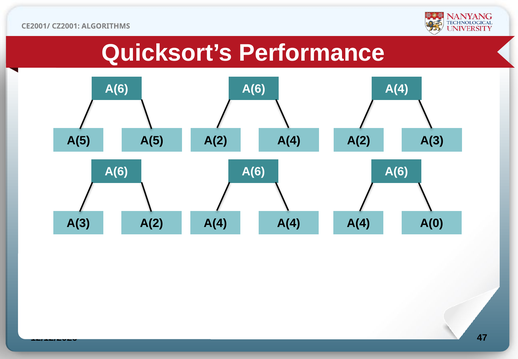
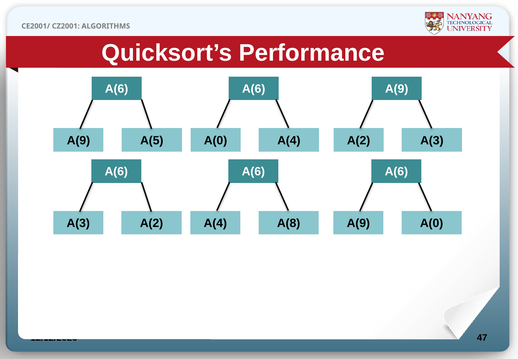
A(4 at (397, 89): A(4 -> A(9
A(5 at (79, 140): A(5 -> A(9
A(2 at (216, 140): A(2 -> A(0
A(4 at (289, 223): A(4 -> A(8
A(4 at (358, 223): A(4 -> A(9
